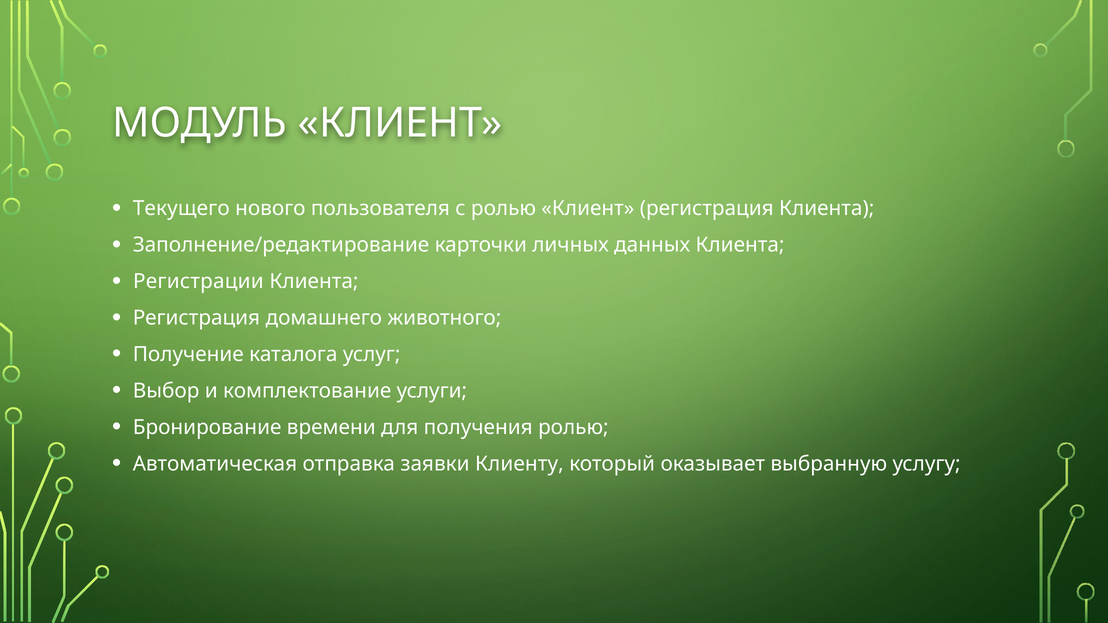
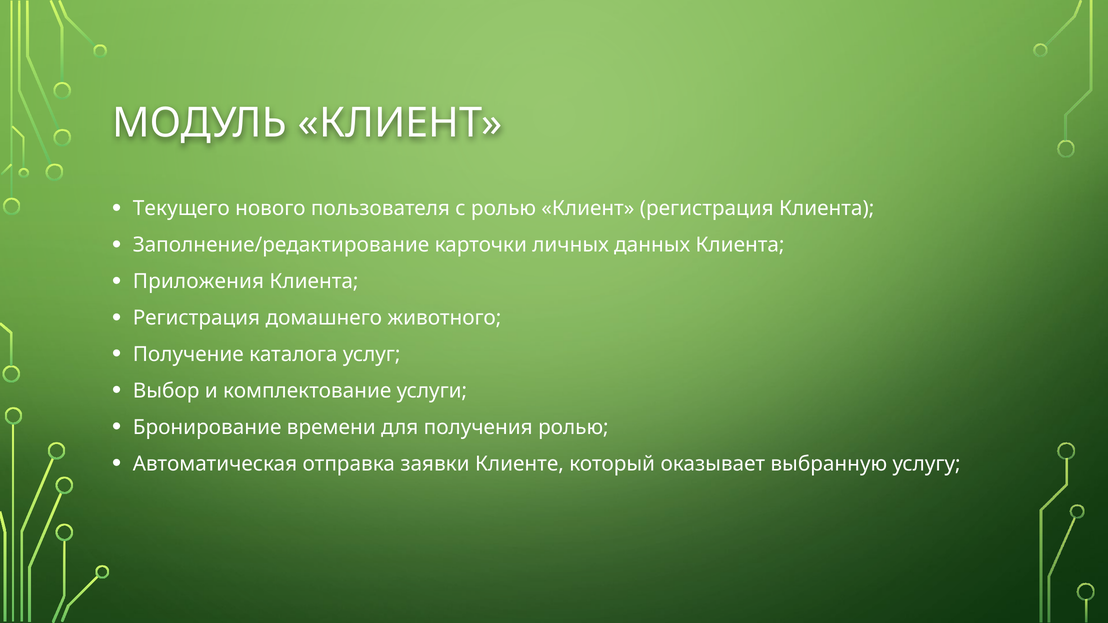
Регистрации: Регистрации -> Приложения
Клиенту: Клиенту -> Клиенте
